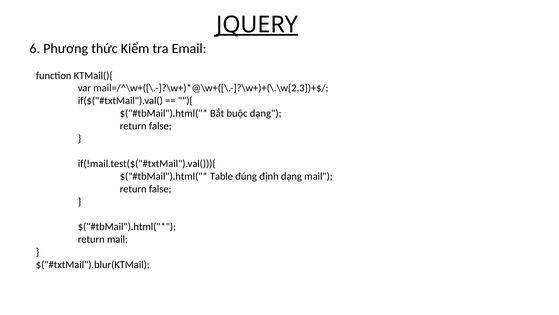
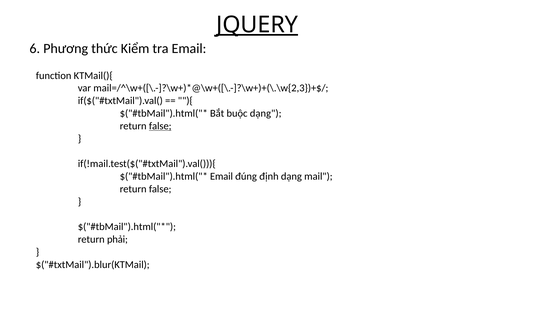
false at (160, 126) underline: none -> present
Table at (221, 176): Table -> Email
return mail: mail -> phải
